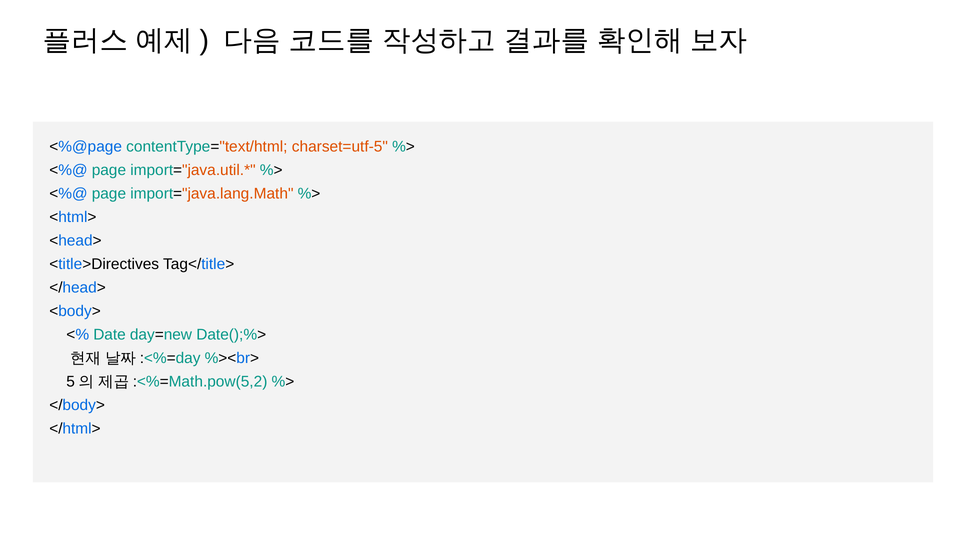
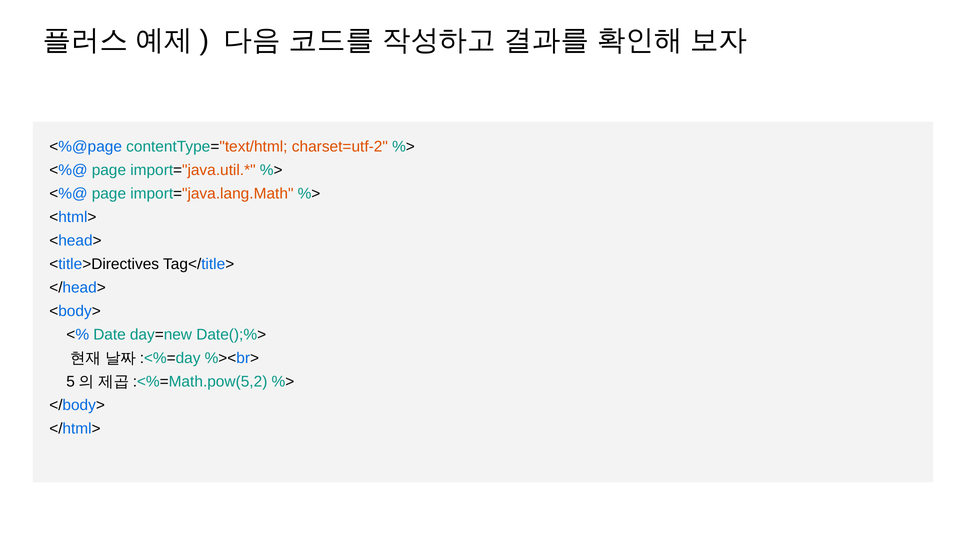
charset=utf-5: charset=utf-5 -> charset=utf-2
